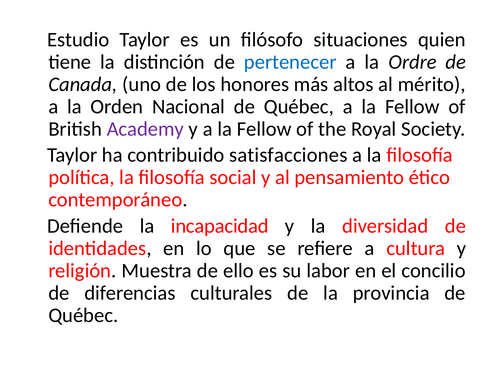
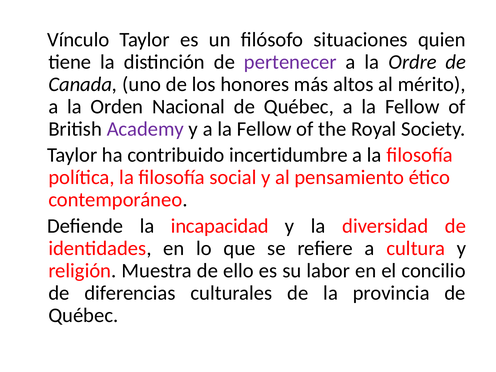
Estudio: Estudio -> Vínculo
pertenecer colour: blue -> purple
satisfacciones: satisfacciones -> incertidumbre
